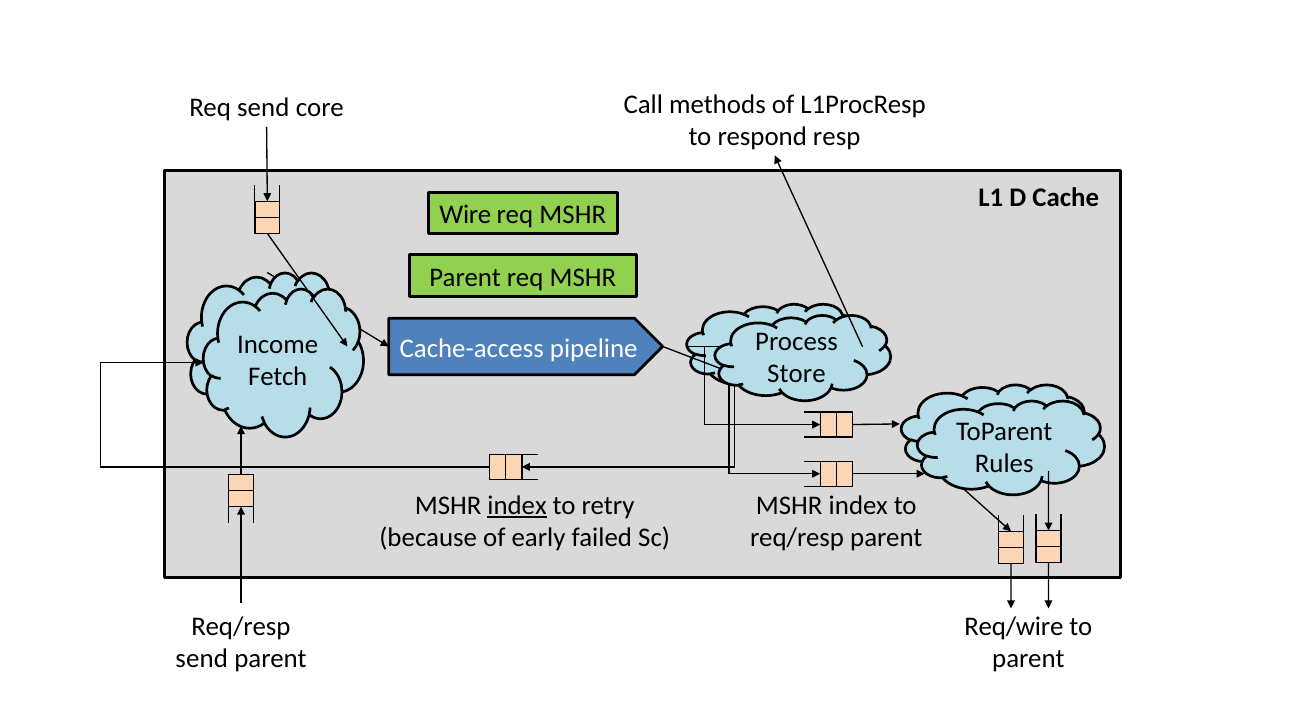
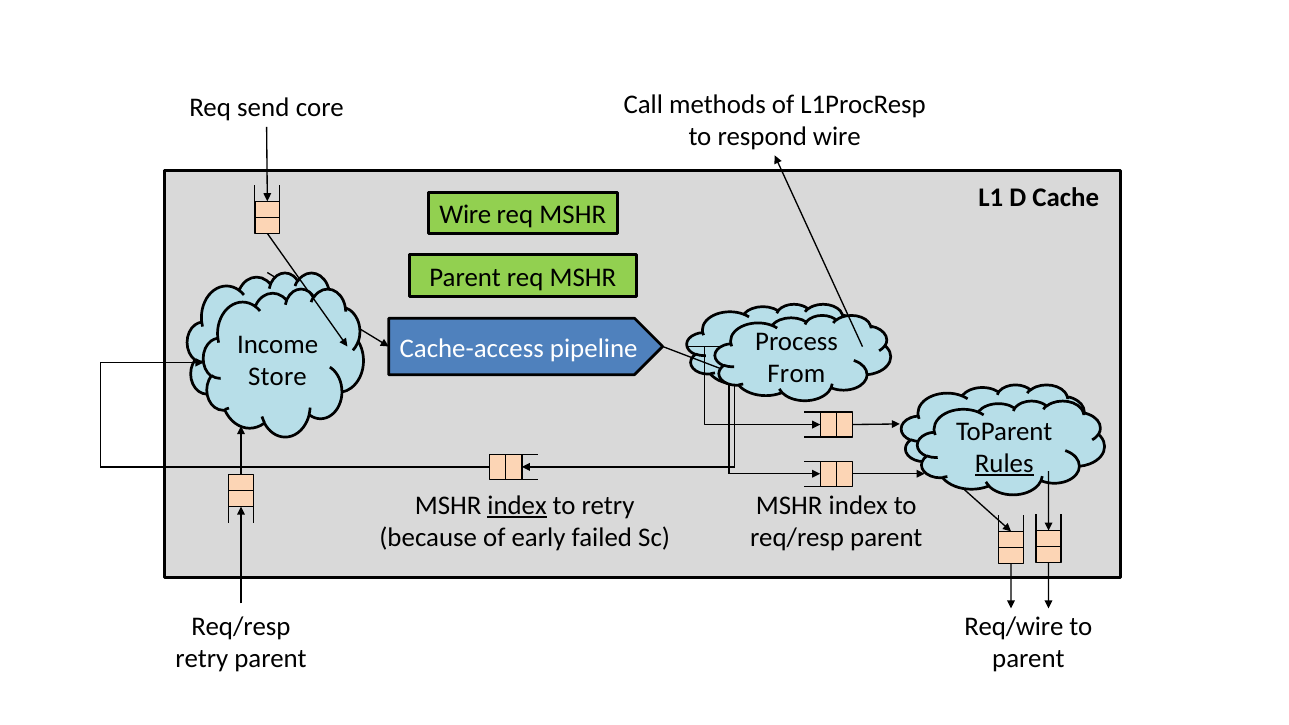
respond resp: resp -> wire
Store: Store -> From
Fetch: Fetch -> Store
Rules at (1004, 464) underline: none -> present
send at (202, 658): send -> retry
